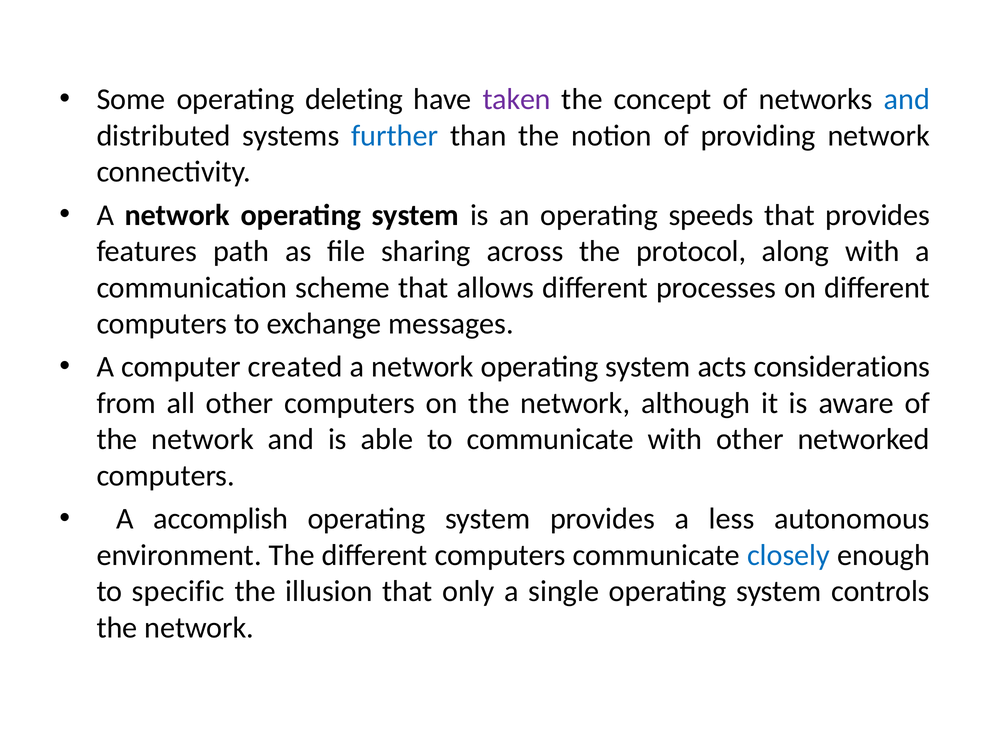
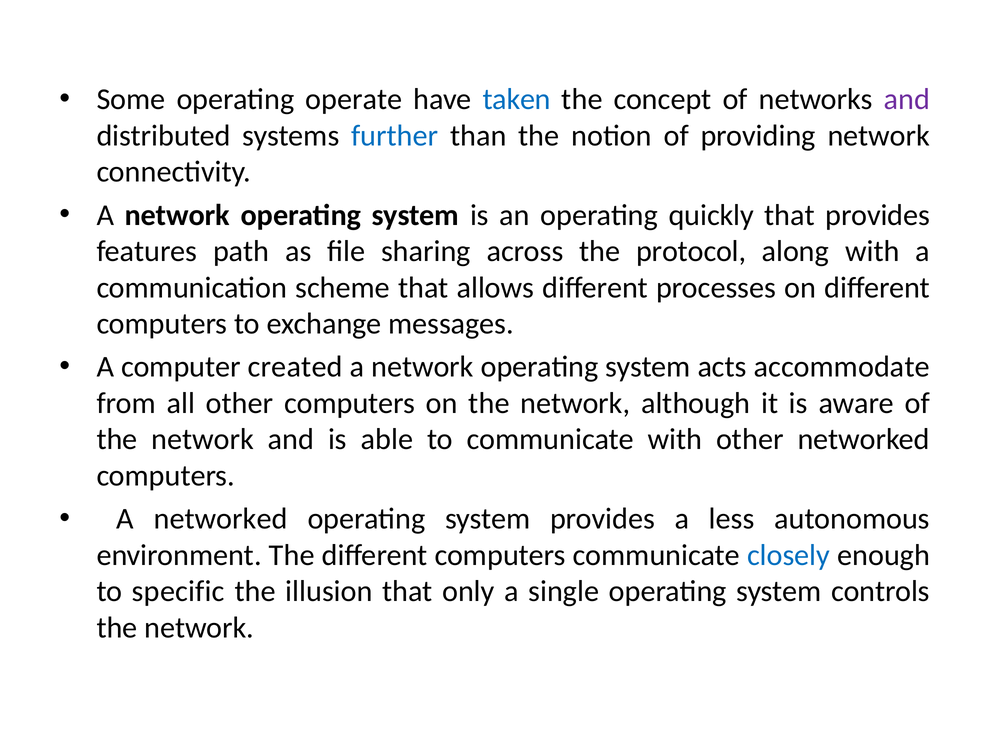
deleting: deleting -> operate
taken colour: purple -> blue
and at (907, 99) colour: blue -> purple
speeds: speeds -> quickly
considerations: considerations -> accommodate
A accomplish: accomplish -> networked
